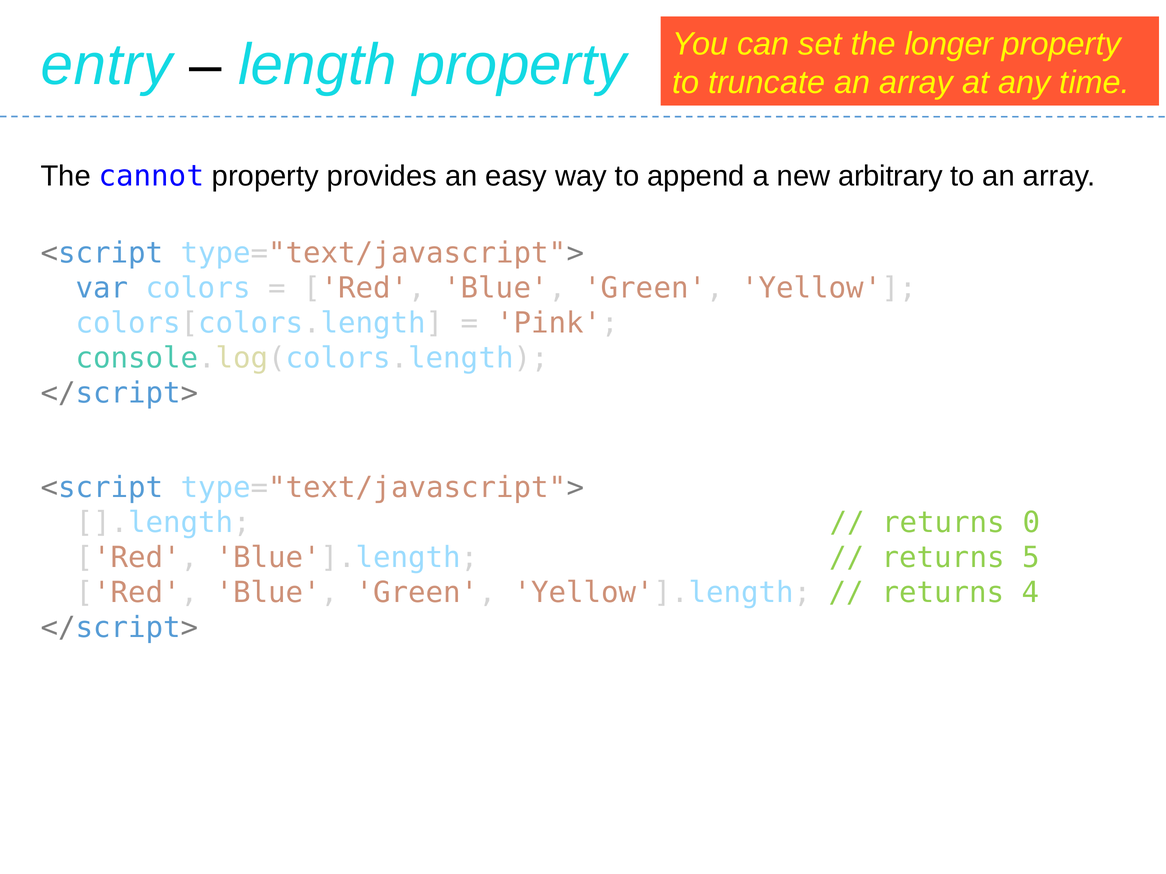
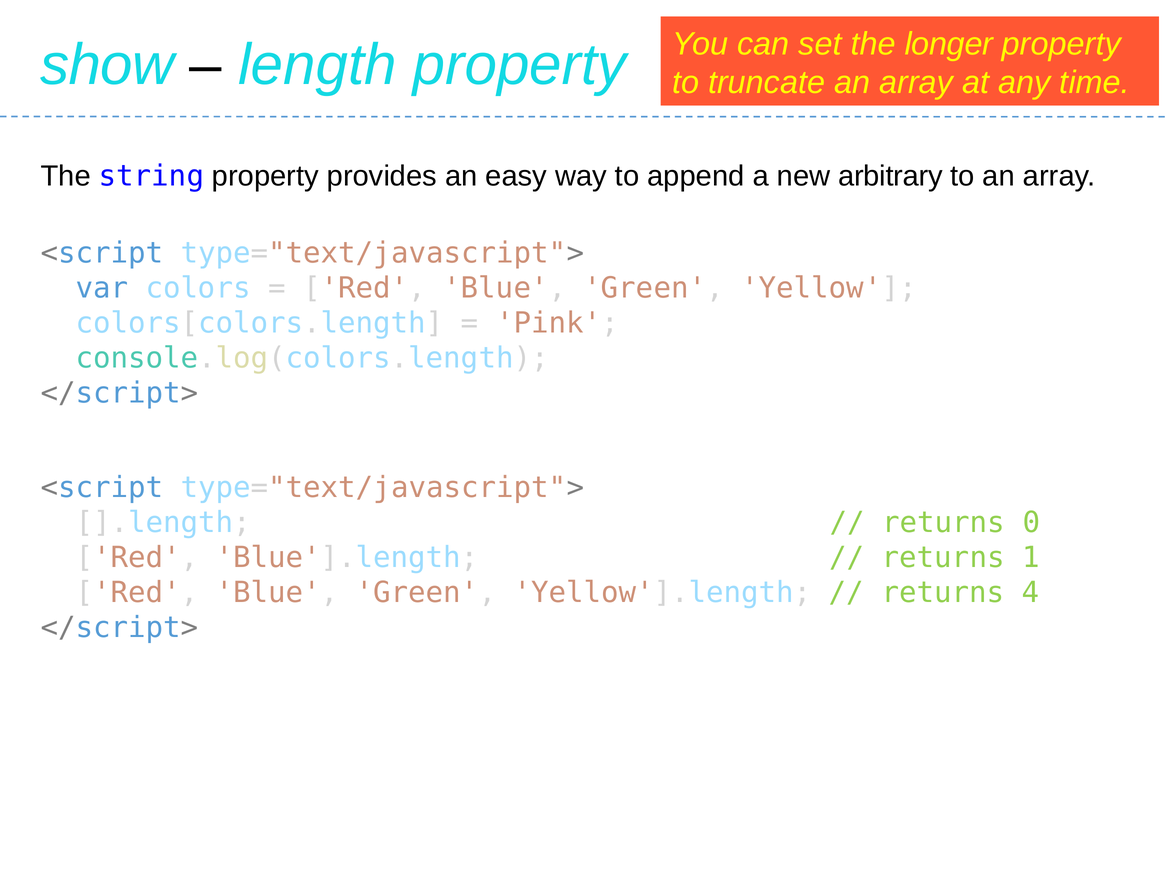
entry: entry -> show
cannot: cannot -> string
5: 5 -> 1
